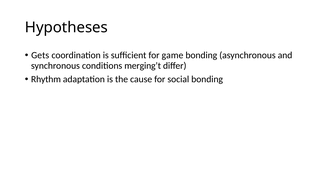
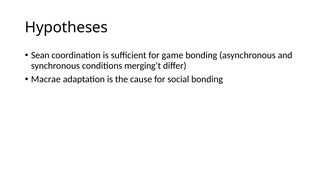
Gets: Gets -> Sean
Rhythm: Rhythm -> Macrae
